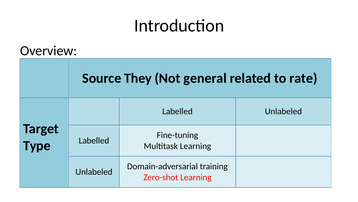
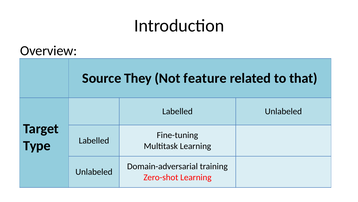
general: general -> feature
rate: rate -> that
